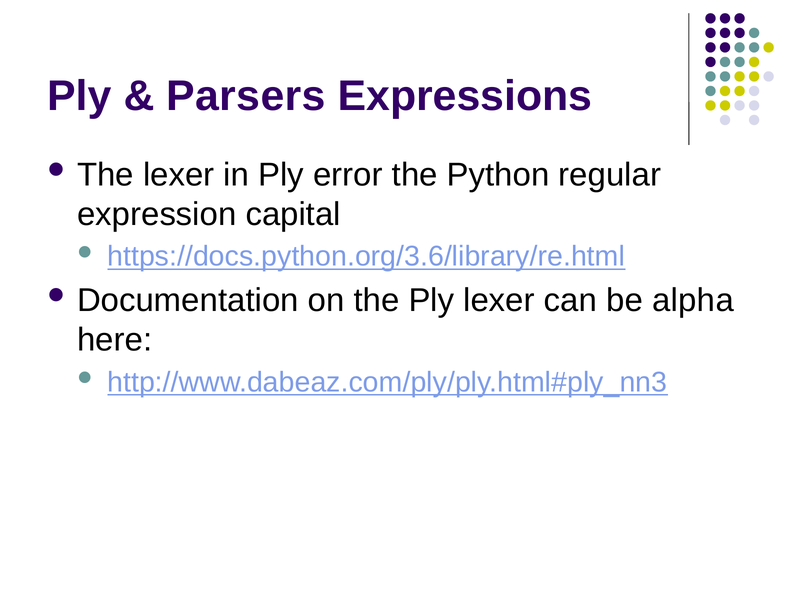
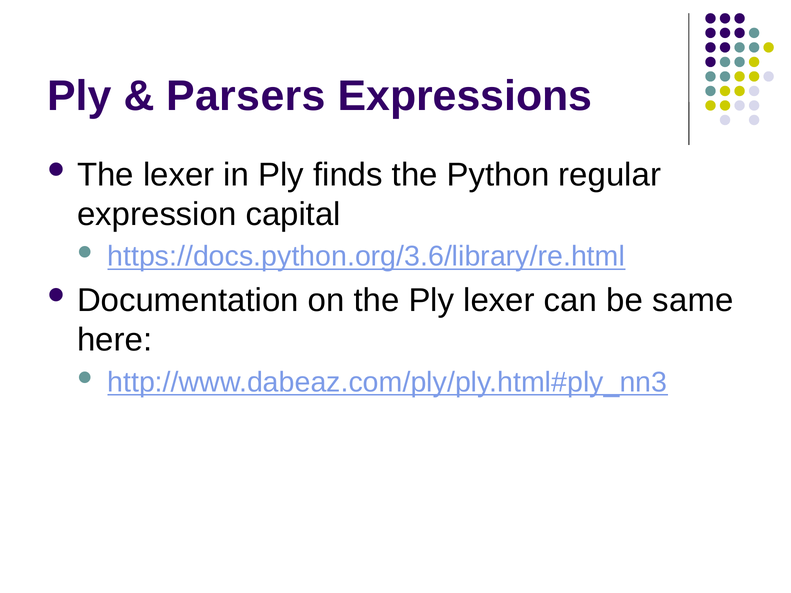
error: error -> finds
alpha: alpha -> same
